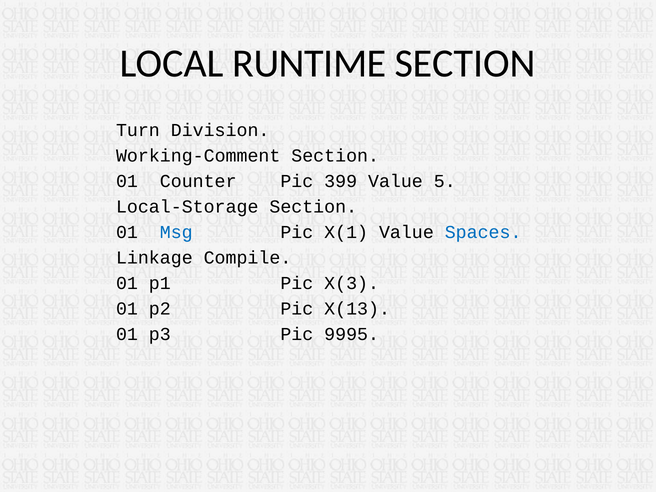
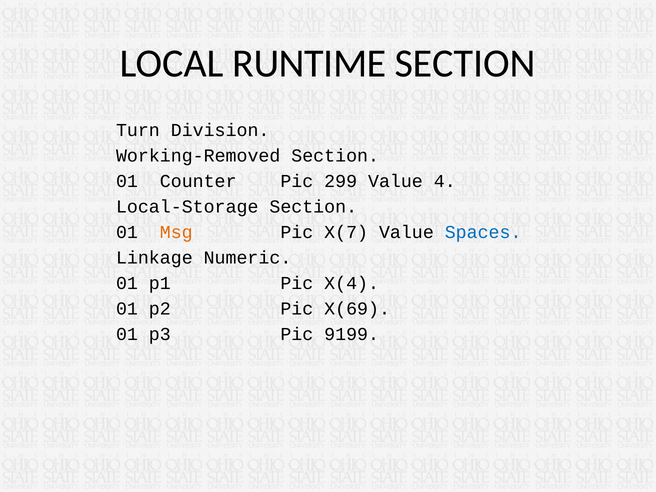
Working-Comment: Working-Comment -> Working-Removed
399: 399 -> 299
5: 5 -> 4
Msg colour: blue -> orange
X(1: X(1 -> X(7
Compile: Compile -> Numeric
X(3: X(3 -> X(4
X(13: X(13 -> X(69
9995: 9995 -> 9199
